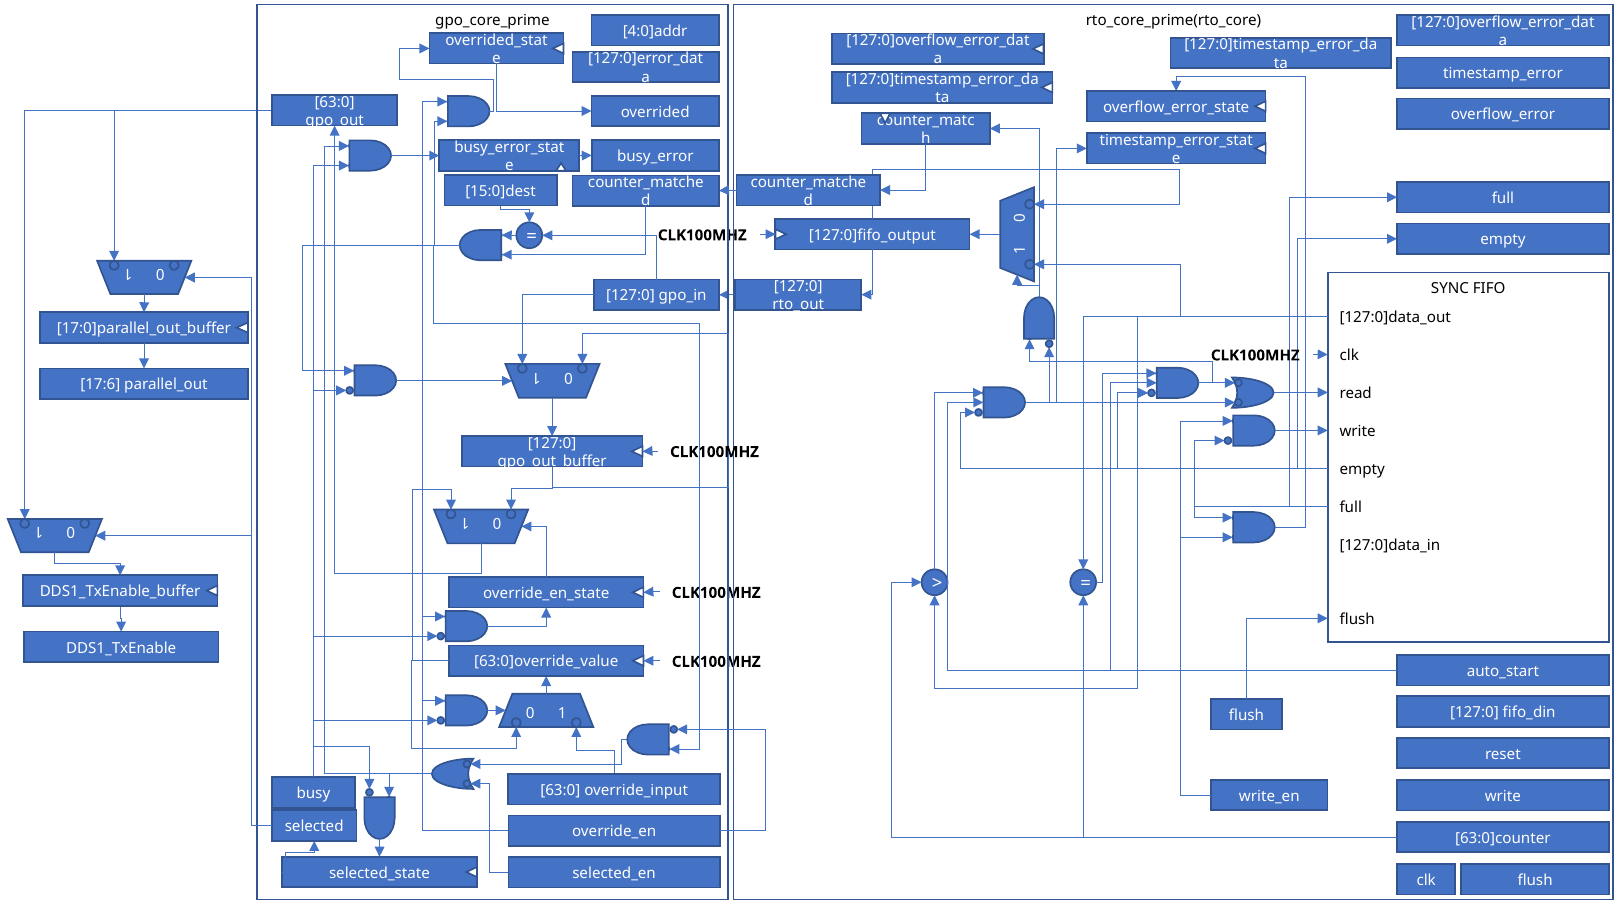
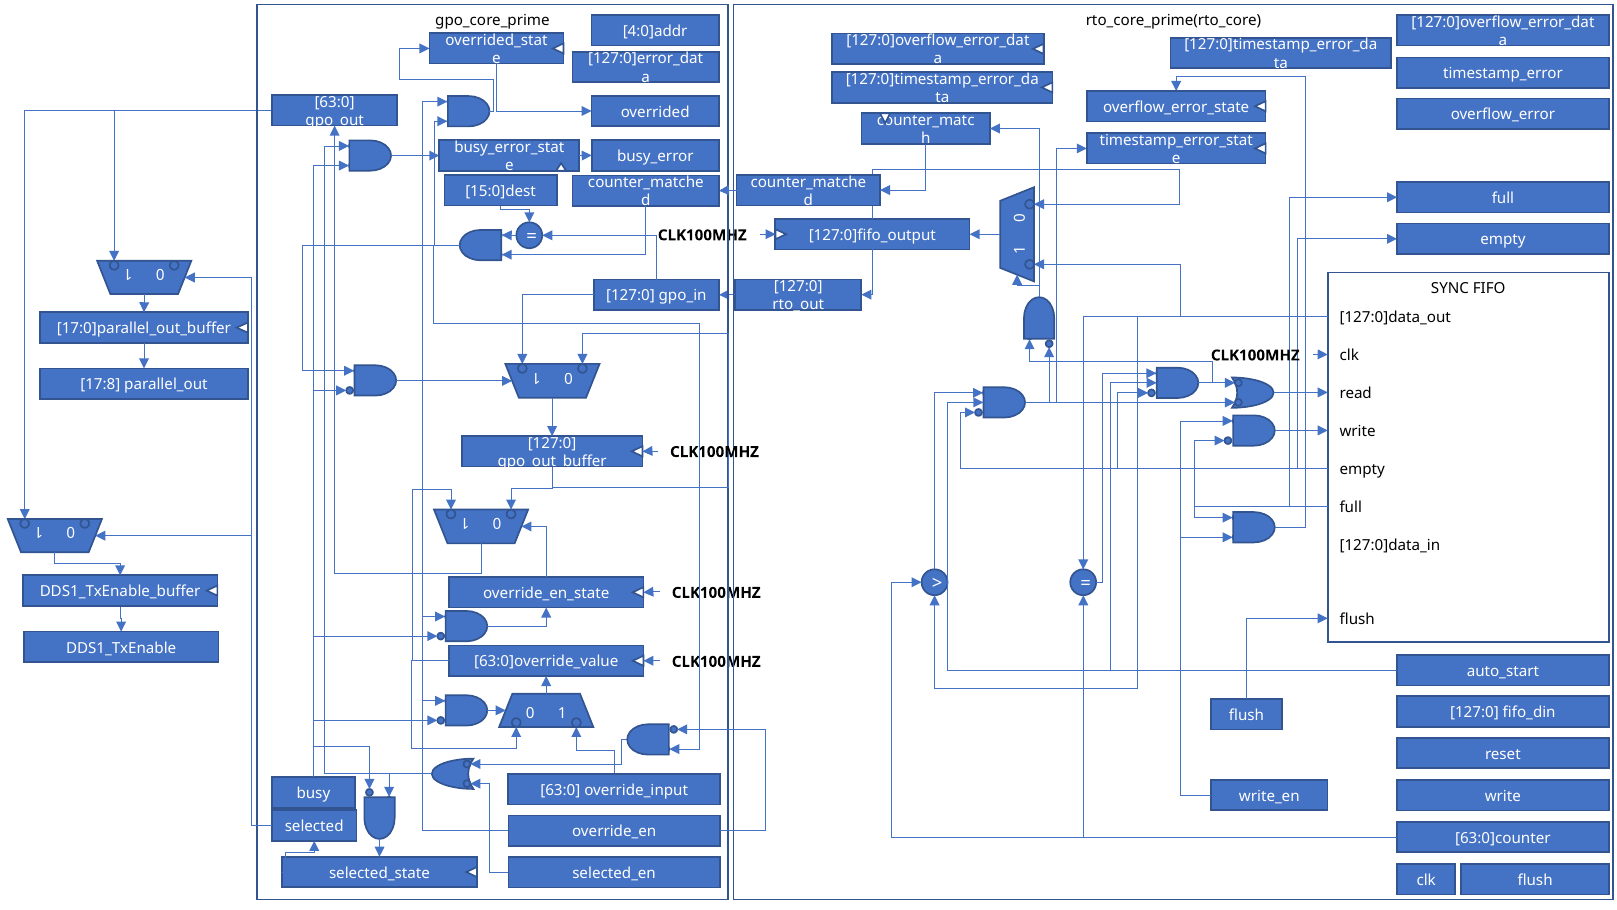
17:6: 17:6 -> 17:8
